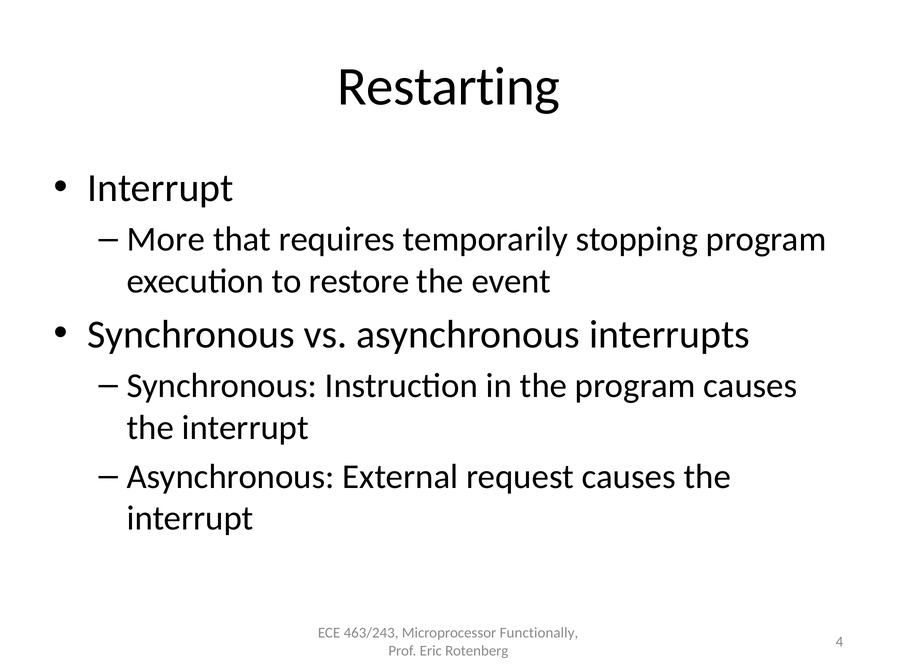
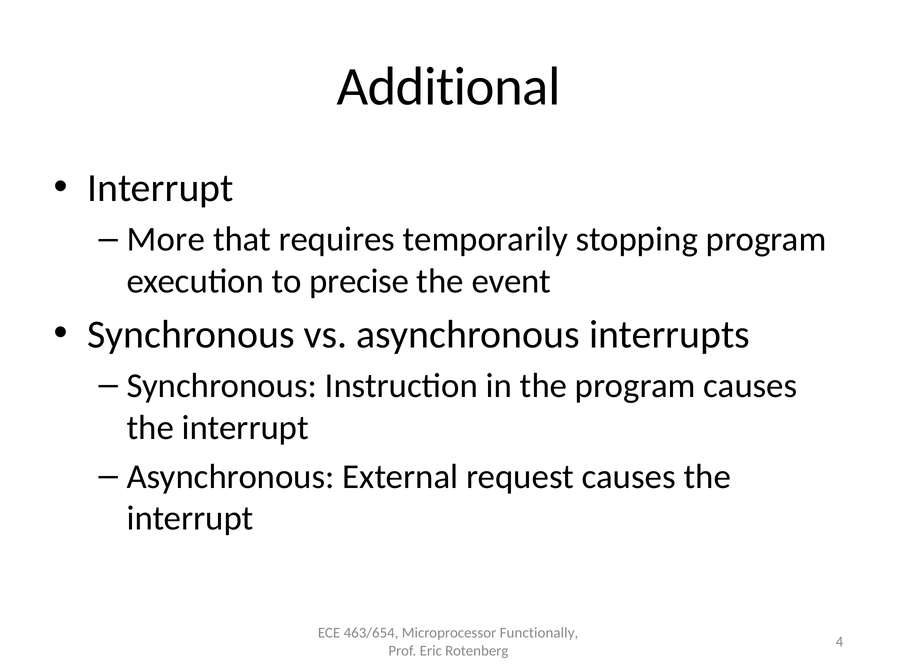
Restarting: Restarting -> Additional
restore: restore -> precise
463/243: 463/243 -> 463/654
